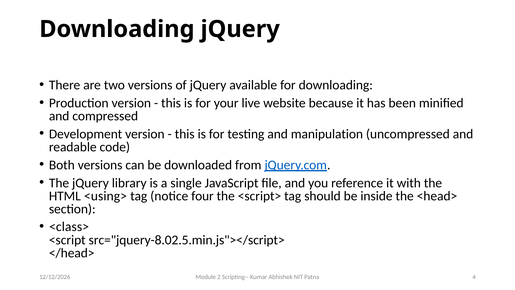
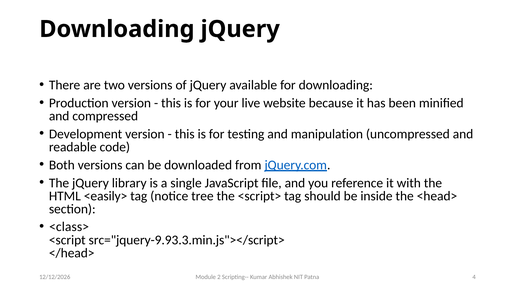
<using>: <using> -> <easily>
four: four -> tree
src="jquery-8.02.5.min.js"></script>: src="jquery-8.02.5.min.js"></script> -> src="jquery-9.93.3.min.js"></script>
